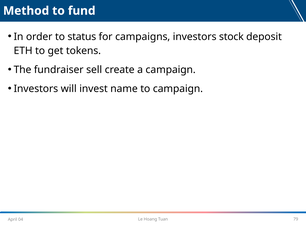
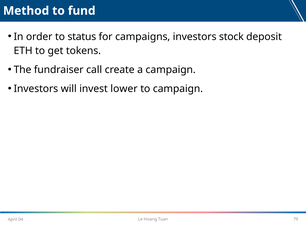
sell: sell -> call
name: name -> lower
